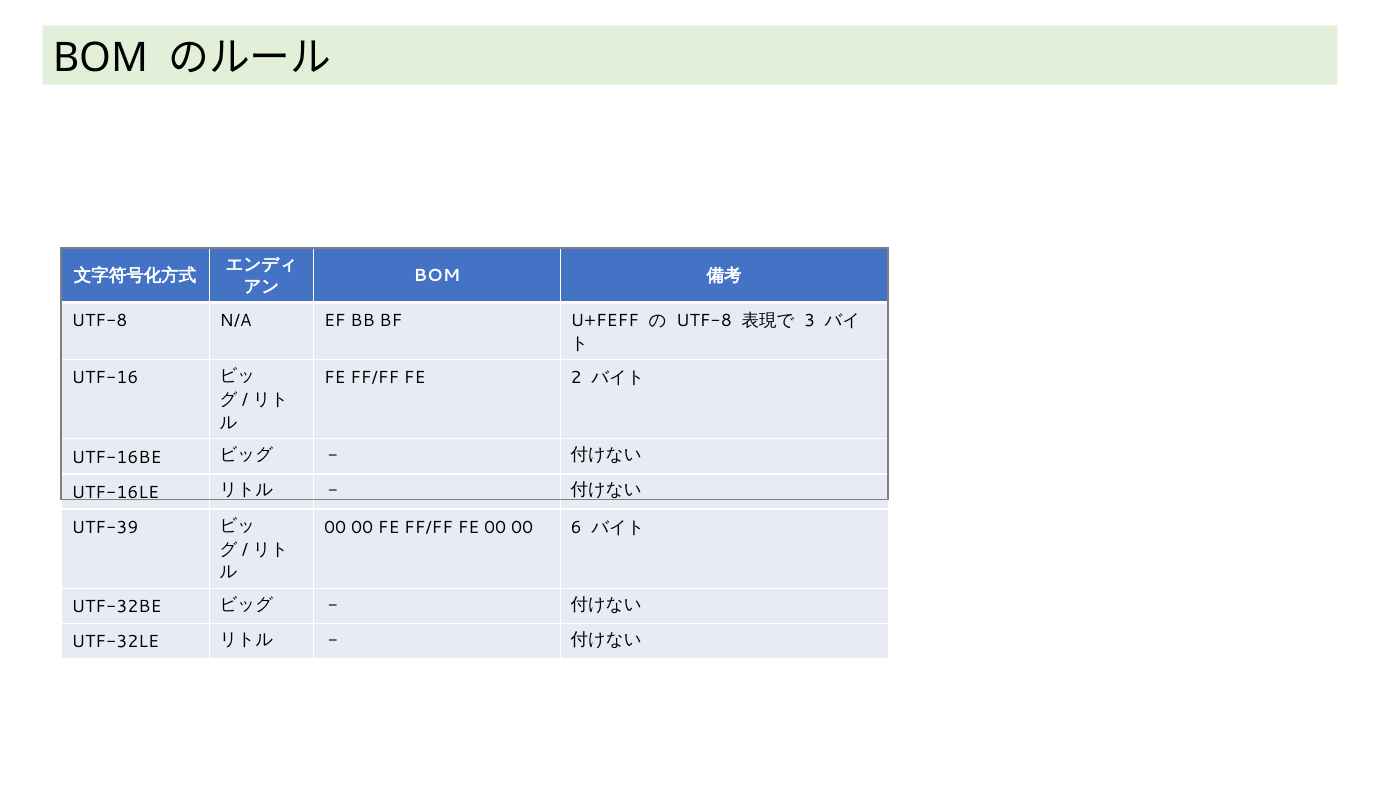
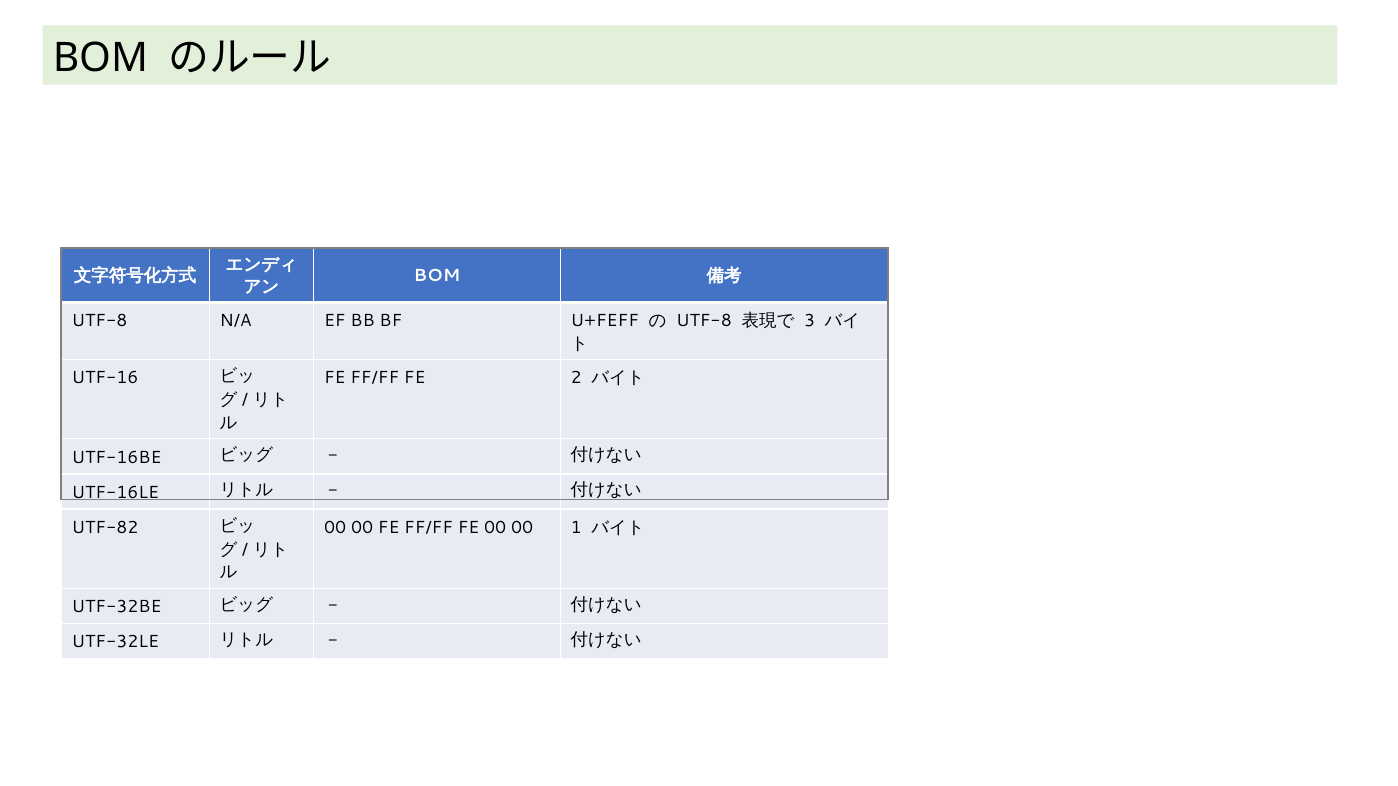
UTF-39: UTF-39 -> UTF-82
6: 6 -> 1
